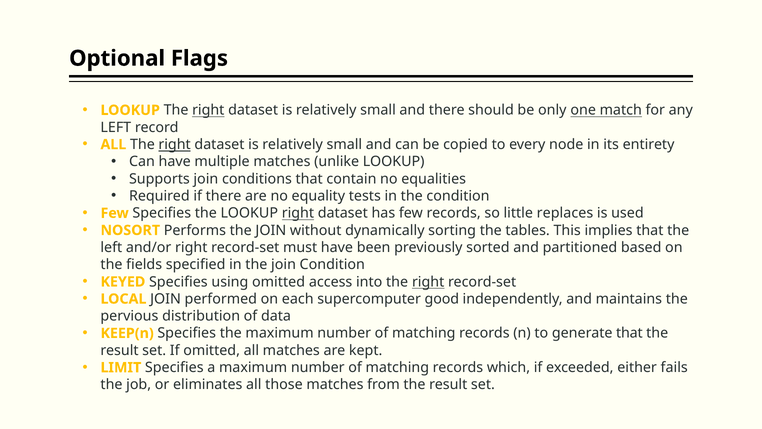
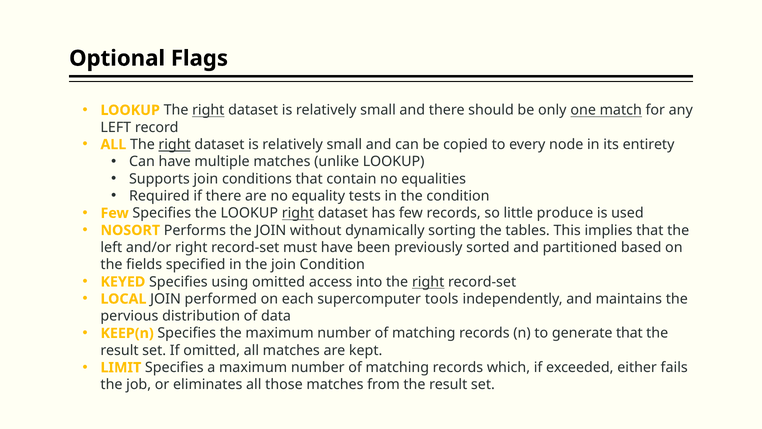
replaces: replaces -> produce
good: good -> tools
